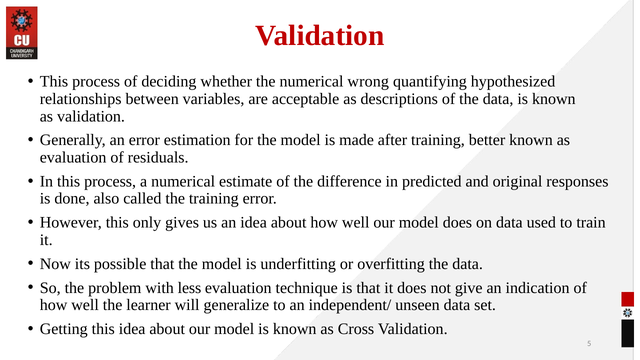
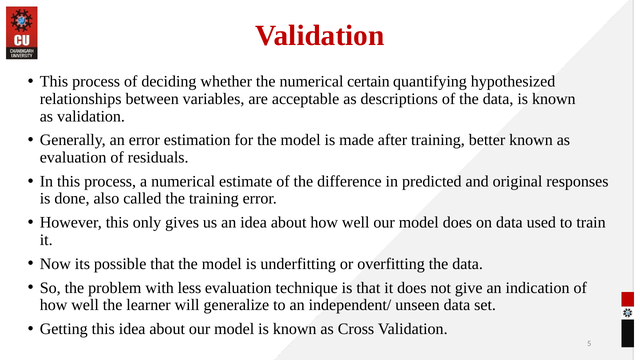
wrong: wrong -> certain
